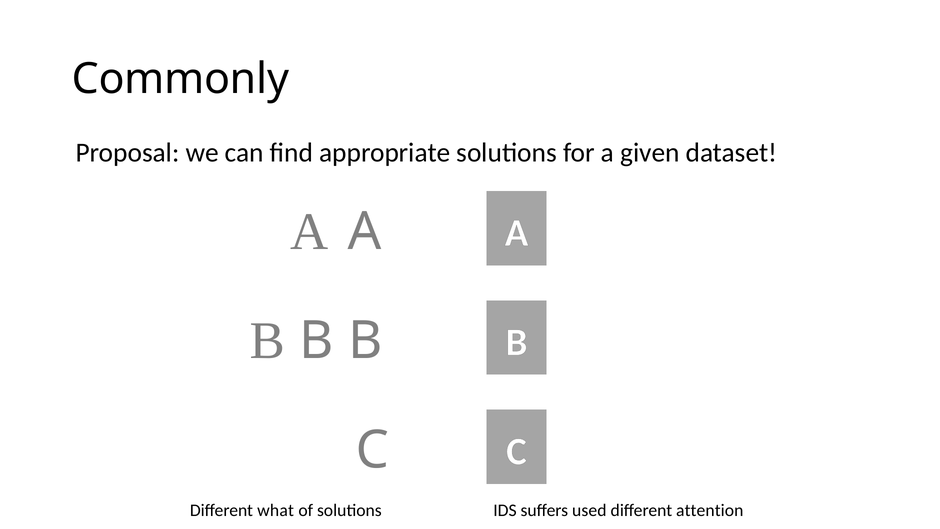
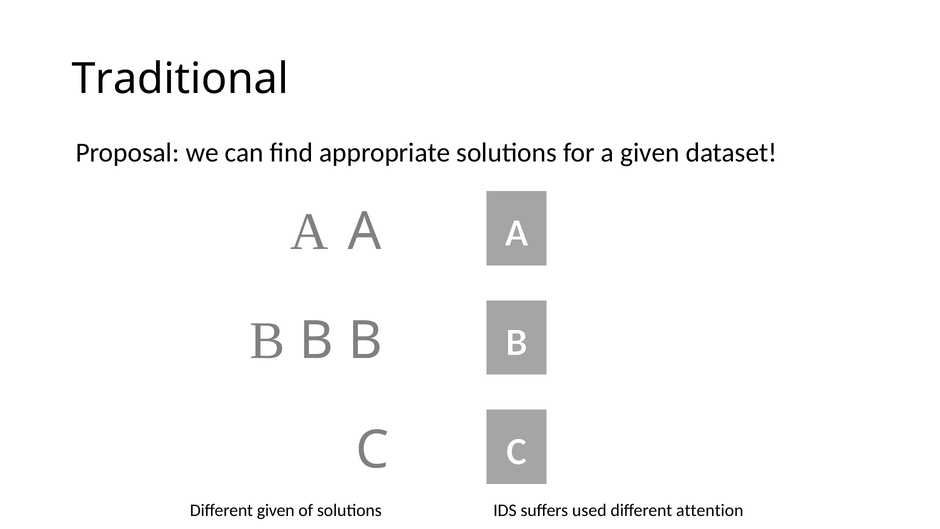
Commonly: Commonly -> Traditional
Different what: what -> given
